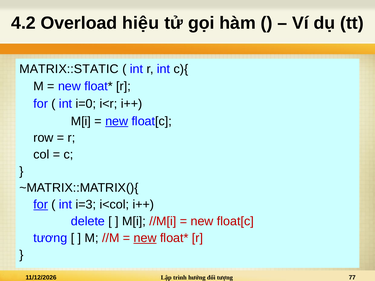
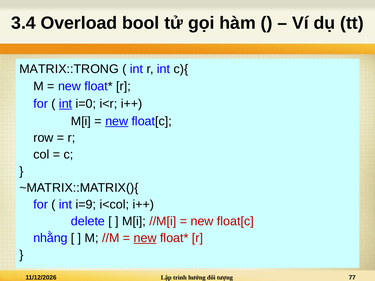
4.2: 4.2 -> 3.4
hiệu: hiệu -> bool
MATRIX::STATIC: MATRIX::STATIC -> MATRIX::TRONG
int at (66, 104) underline: none -> present
for at (41, 205) underline: present -> none
i=3: i=3 -> i=9
tương: tương -> nhằng
